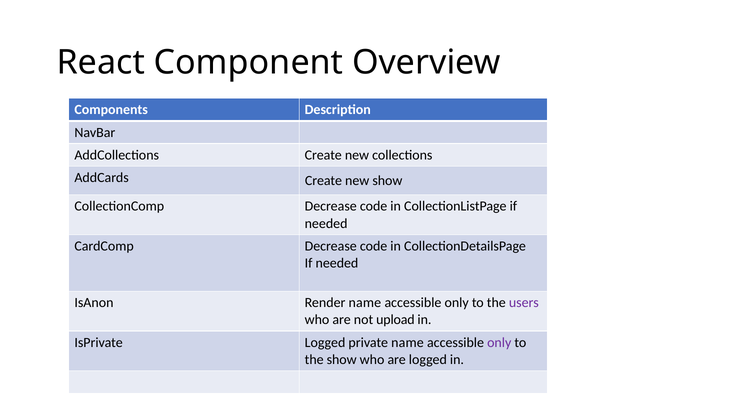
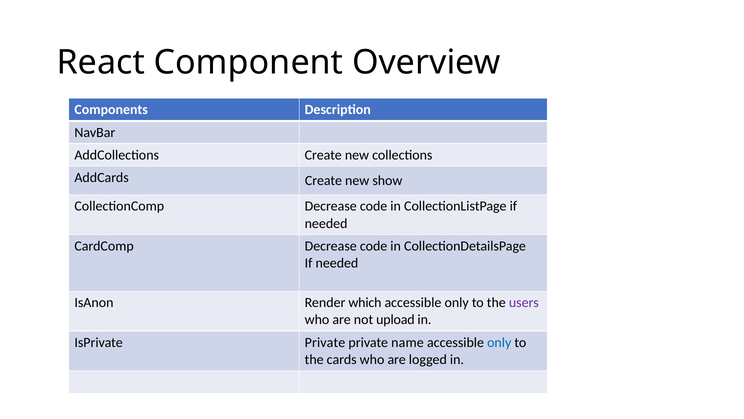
Render name: name -> which
IsPrivate Logged: Logged -> Private
only at (499, 342) colour: purple -> blue
the show: show -> cards
